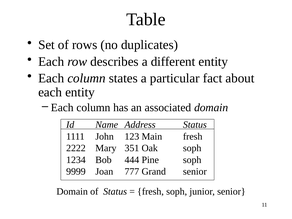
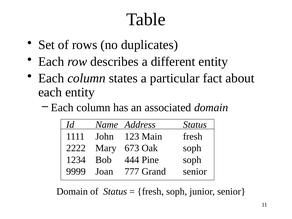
351: 351 -> 673
